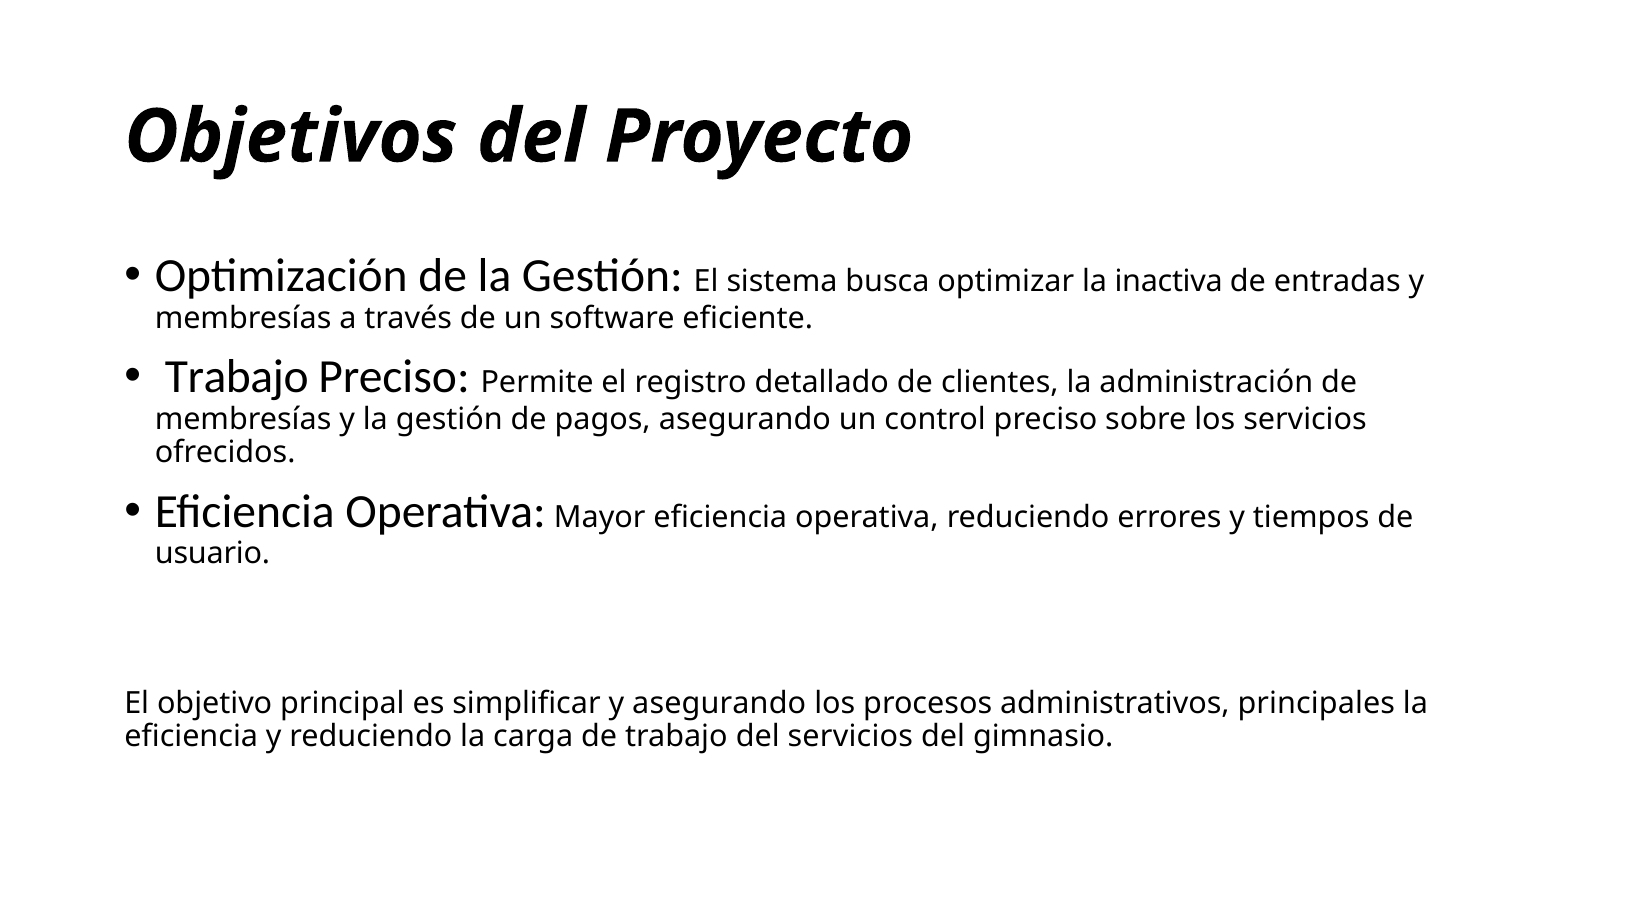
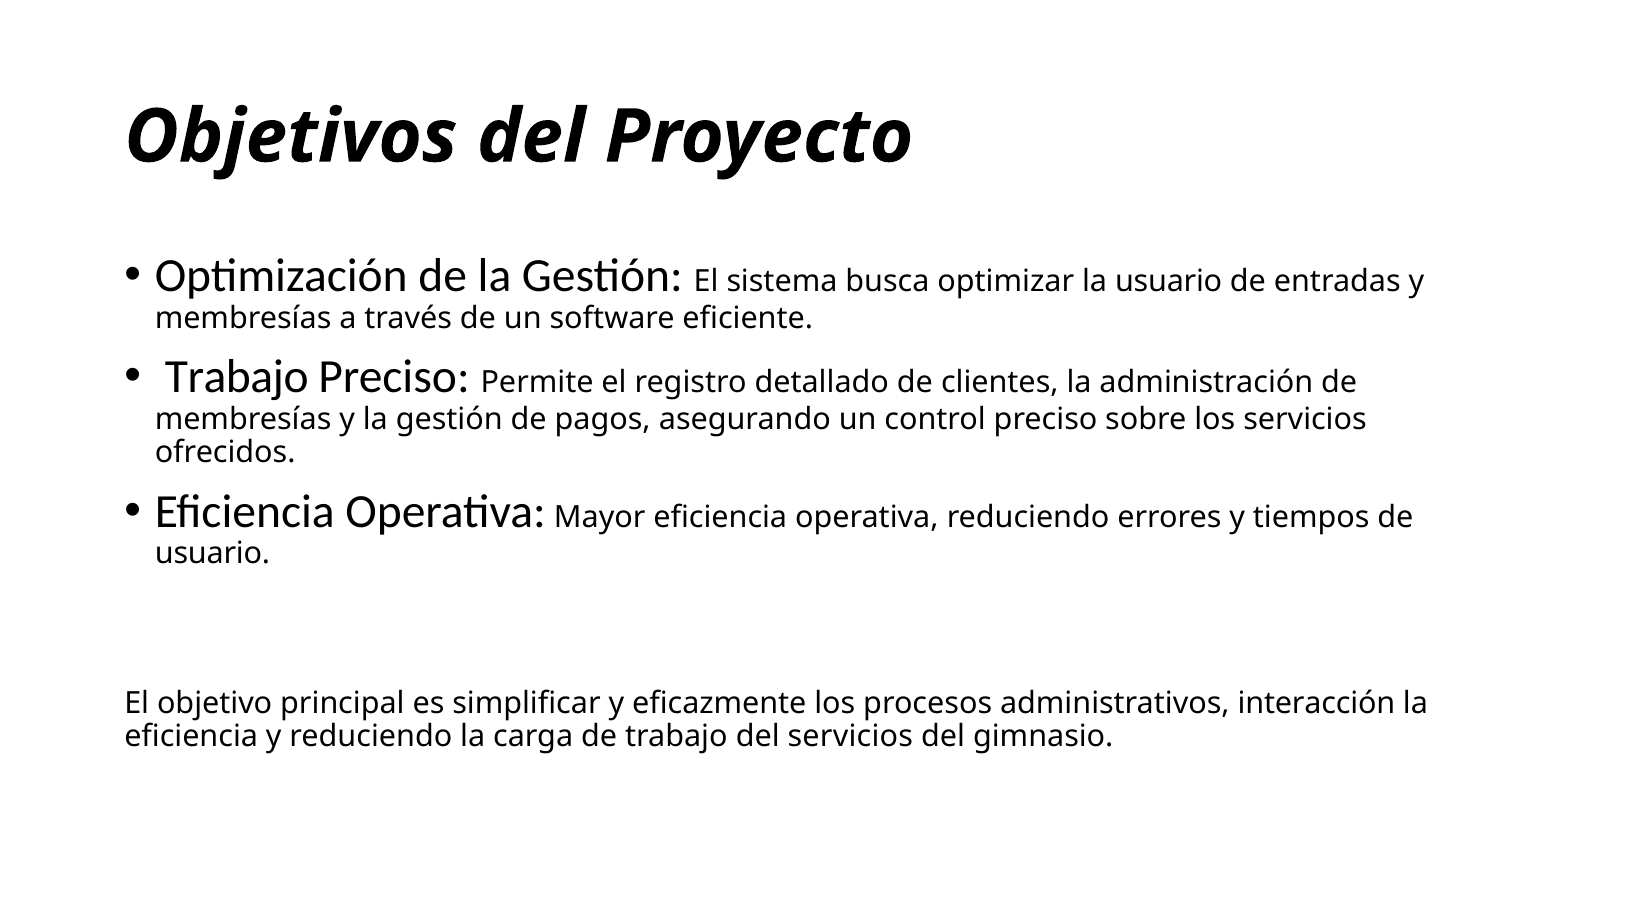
la inactiva: inactiva -> usuario
y asegurando: asegurando -> eficazmente
principales: principales -> interacción
